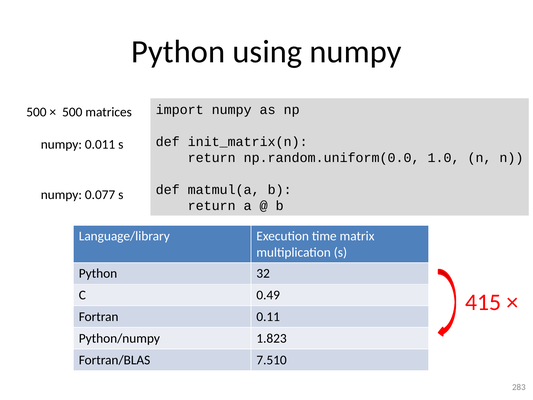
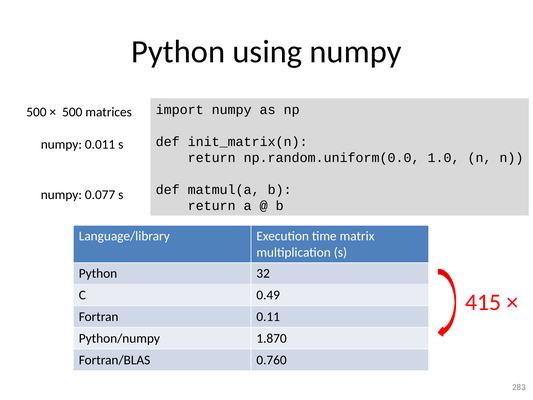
1.823: 1.823 -> 1.870
7.510: 7.510 -> 0.760
